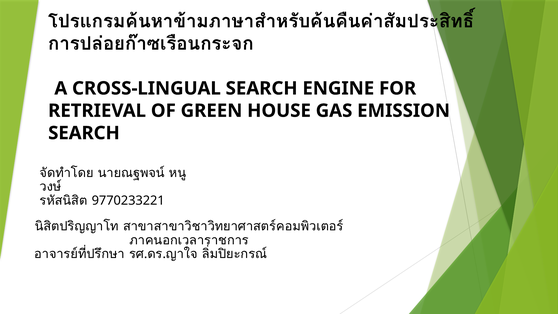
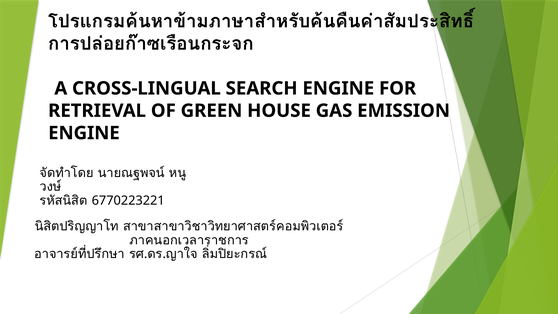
SEARCH at (84, 133): SEARCH -> ENGINE
9770233221: 9770233221 -> 6770223221
